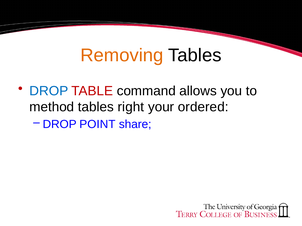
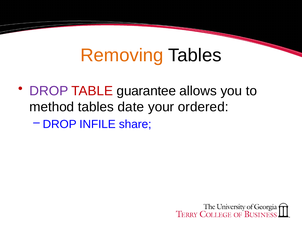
DROP at (49, 91) colour: blue -> purple
command: command -> guarantee
right: right -> date
POINT: POINT -> INFILE
